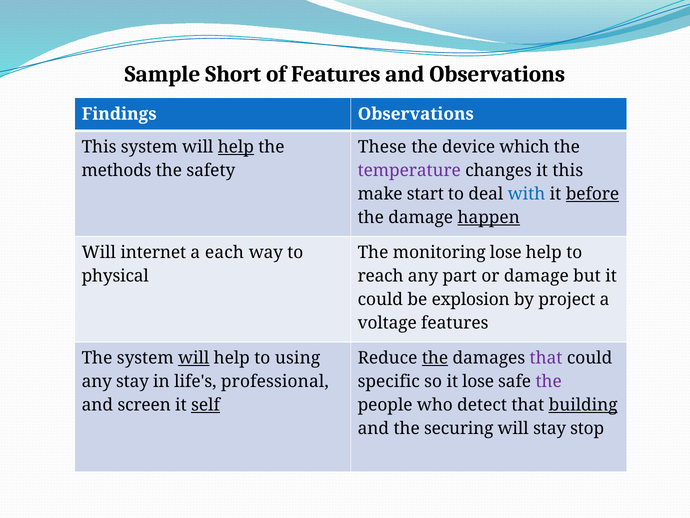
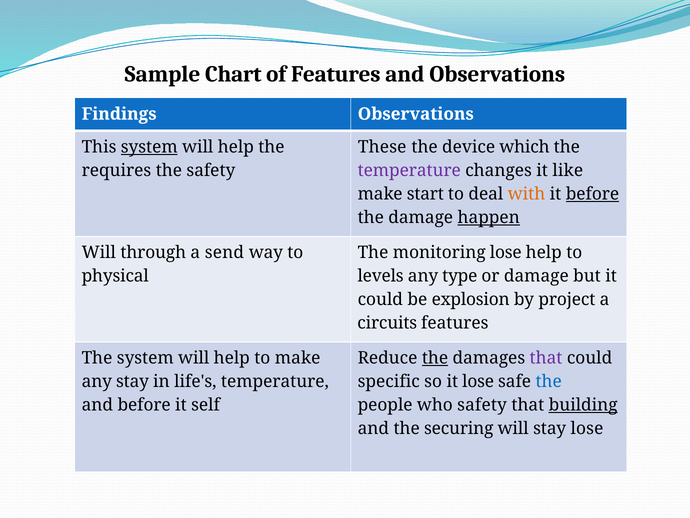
Short: Short -> Chart
system at (149, 147) underline: none -> present
help at (236, 147) underline: present -> none
methods: methods -> requires
it this: this -> like
with colour: blue -> orange
internet: internet -> through
each: each -> send
reach: reach -> levels
part: part -> type
voltage: voltage -> circuits
will at (194, 358) underline: present -> none
to using: using -> make
life's professional: professional -> temperature
the at (549, 381) colour: purple -> blue
and screen: screen -> before
self underline: present -> none
who detect: detect -> safety
stay stop: stop -> lose
